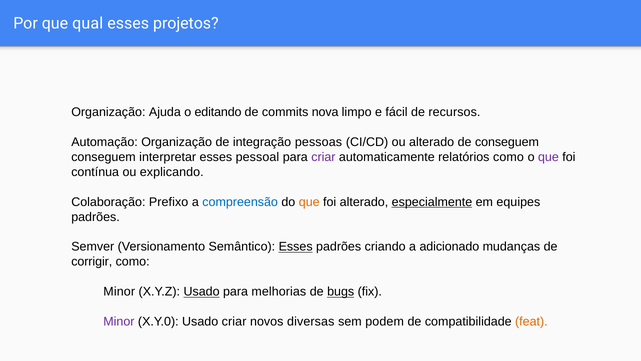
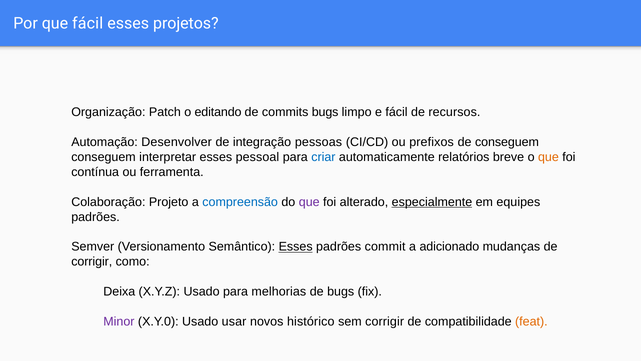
que qual: qual -> fácil
Ajuda: Ajuda -> Patch
commits nova: nova -> bugs
Automação Organização: Organização -> Desenvolver
ou alterado: alterado -> prefixos
criar at (323, 157) colour: purple -> blue
relatórios como: como -> breve
que at (548, 157) colour: purple -> orange
explicando: explicando -> ferramenta
Prefixo: Prefixo -> Projeto
que at (309, 202) colour: orange -> purple
criando: criando -> commit
Minor at (119, 291): Minor -> Deixa
Usado at (202, 291) underline: present -> none
bugs at (341, 291) underline: present -> none
Usado criar: criar -> usar
diversas: diversas -> histórico
sem podem: podem -> corrigir
